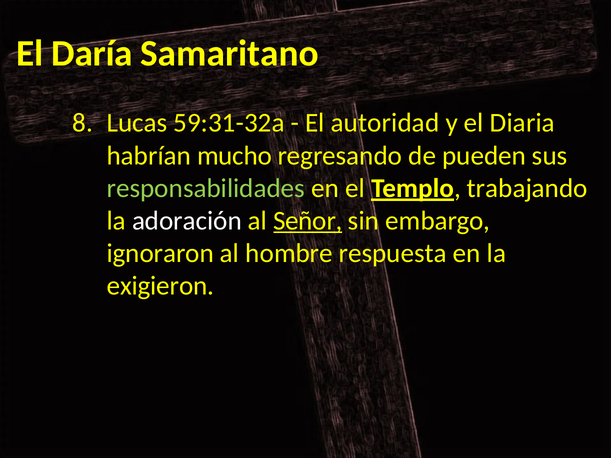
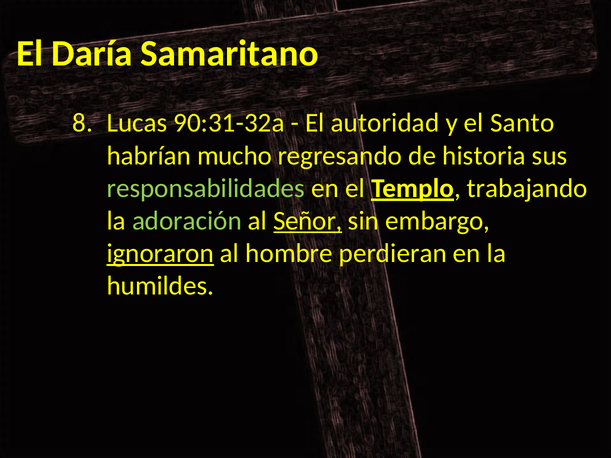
59:31-32a: 59:31-32a -> 90:31-32a
Diaria: Diaria -> Santo
pueden: pueden -> historia
adoración colour: white -> light green
ignoraron underline: none -> present
respuesta: respuesta -> perdieran
exigieron: exigieron -> humildes
